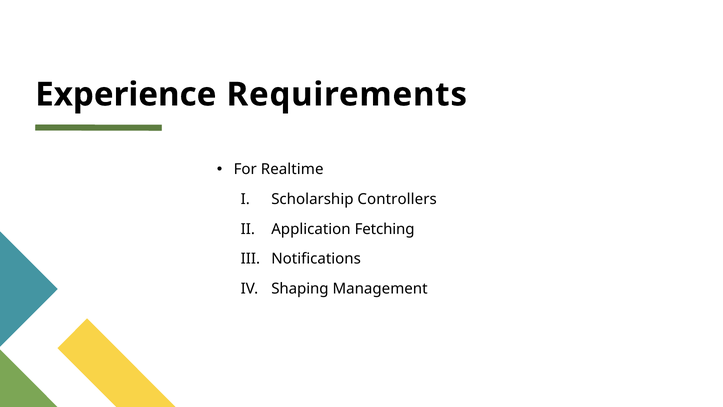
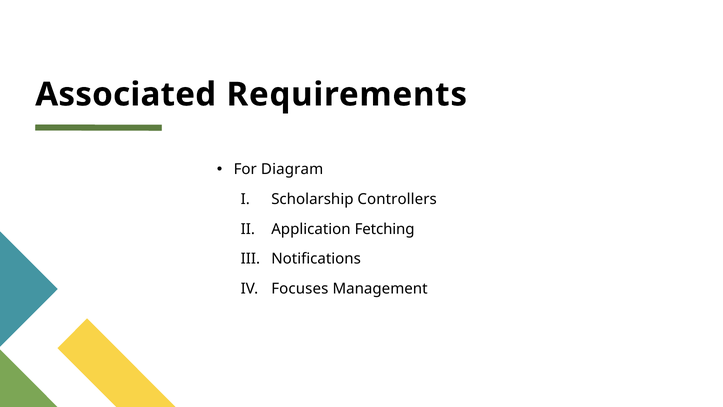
Experience: Experience -> Associated
Realtime: Realtime -> Diagram
Shaping: Shaping -> Focuses
